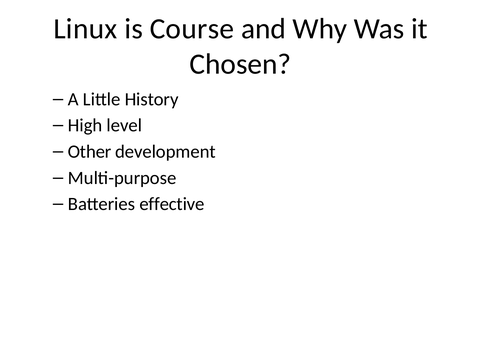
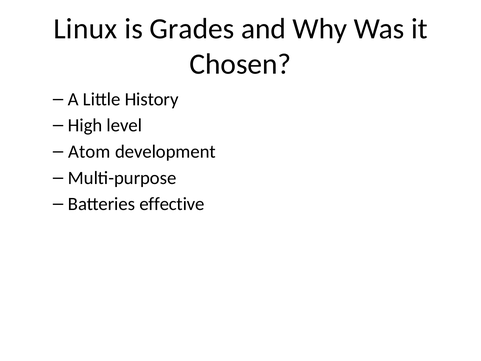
Course: Course -> Grades
Other: Other -> Atom
